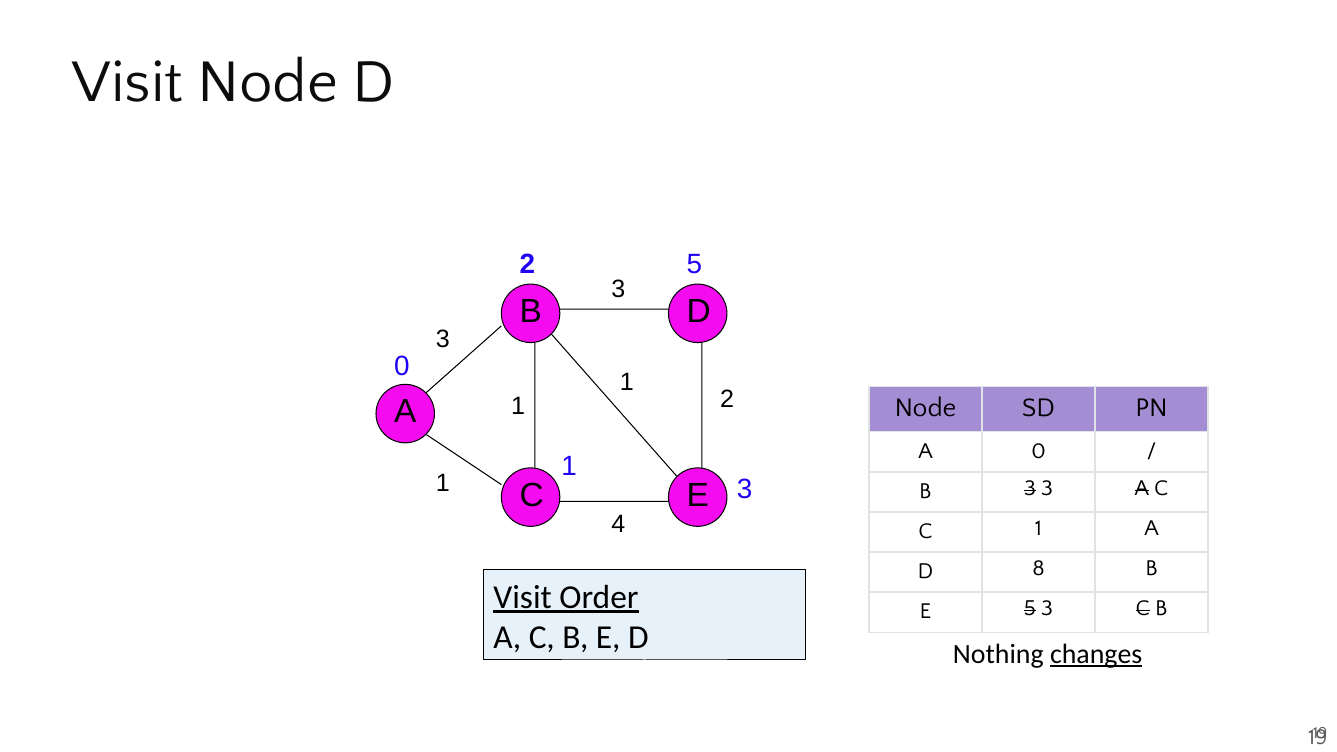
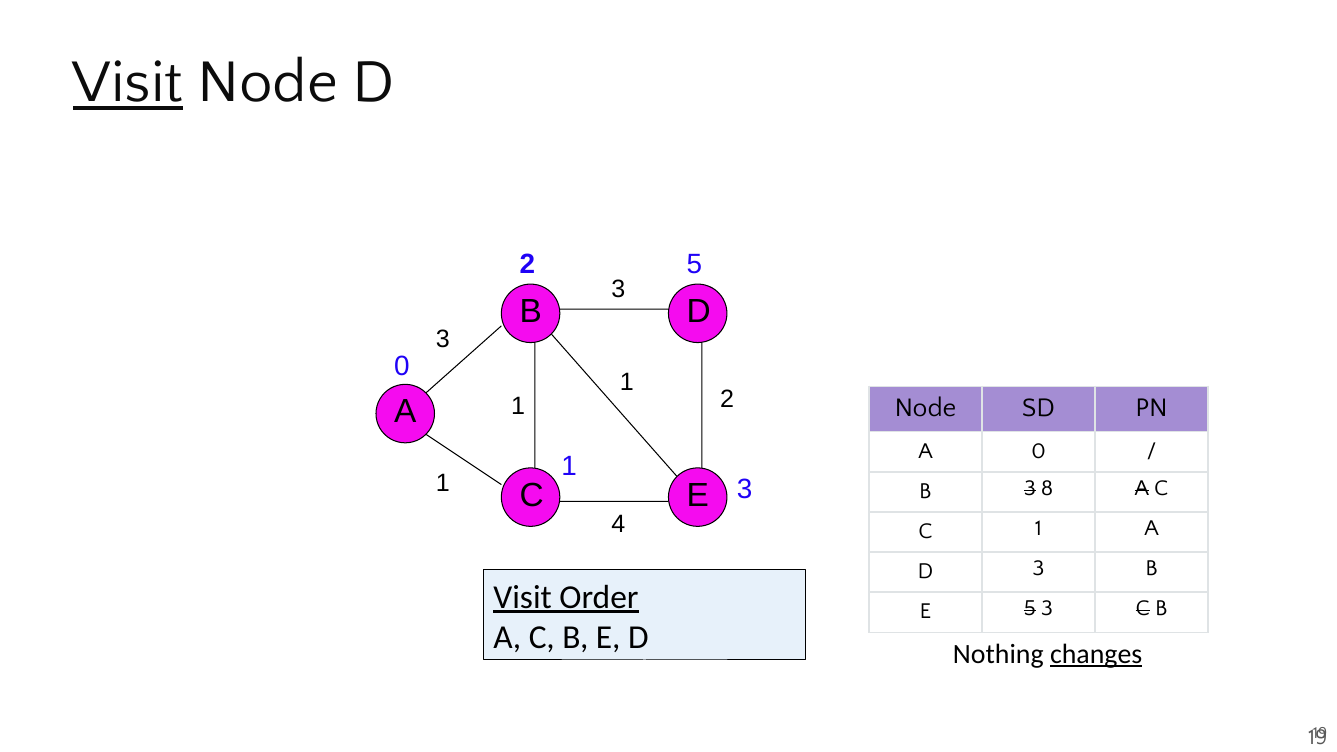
Visit at (128, 82) underline: none -> present
3 3: 3 -> 8
8 at (1039, 568): 8 -> 3
